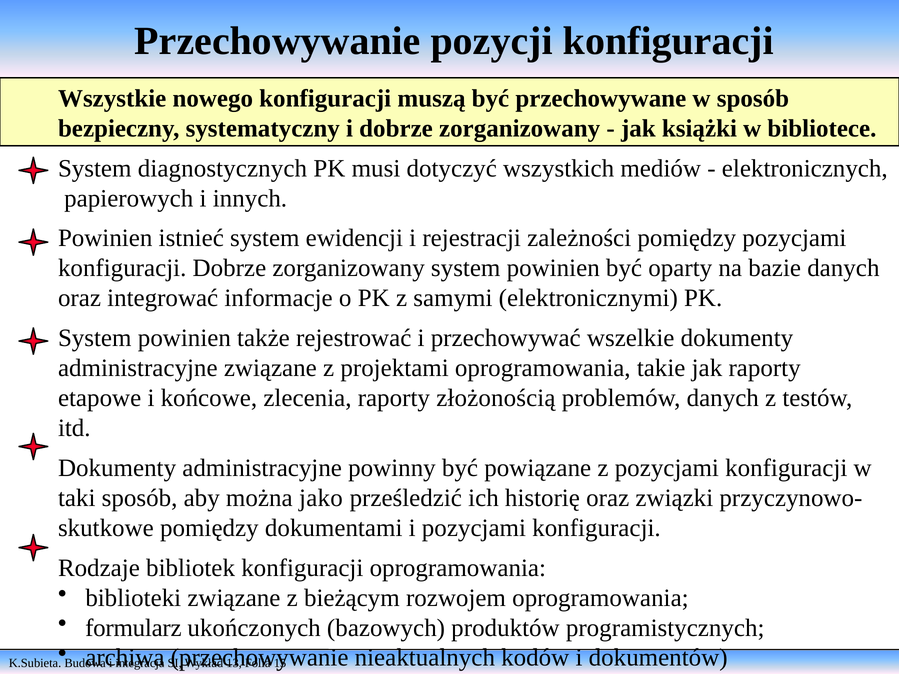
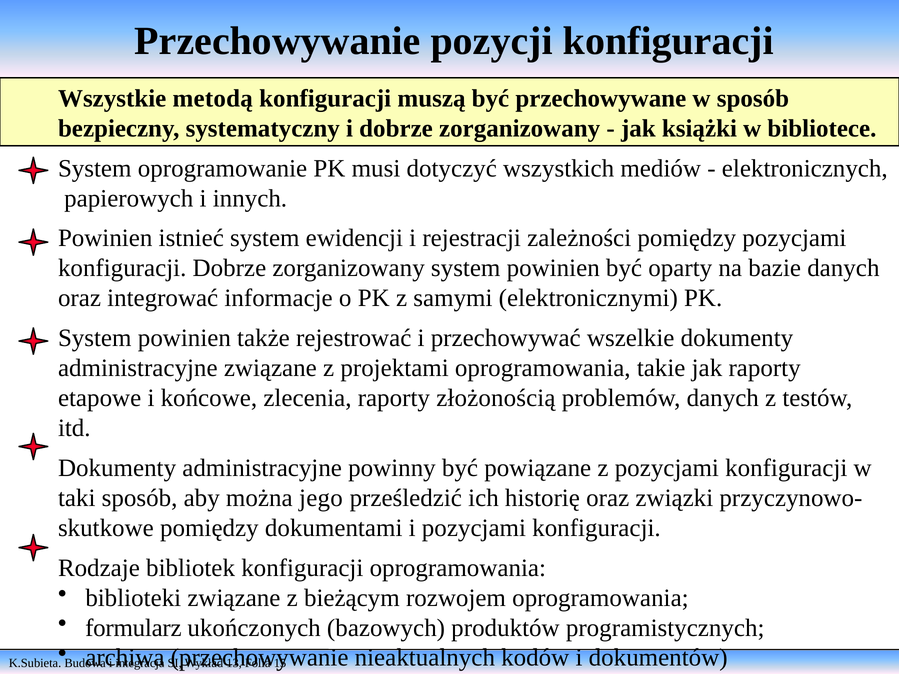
nowego: nowego -> metodą
diagnostycznych: diagnostycznych -> oprogramowanie
jako: jako -> jego
